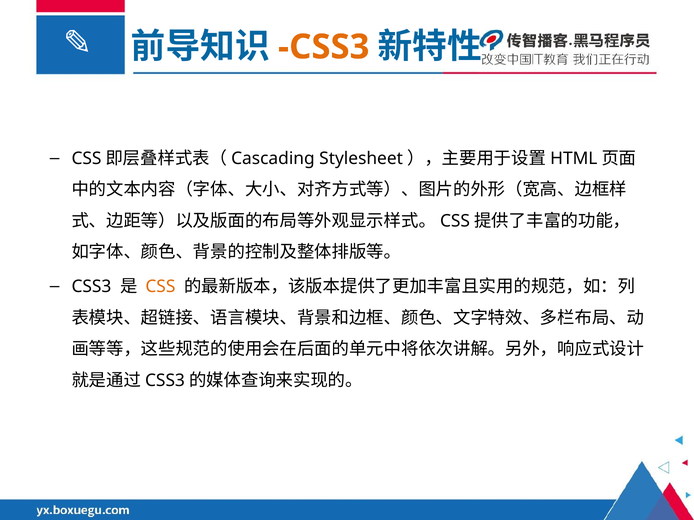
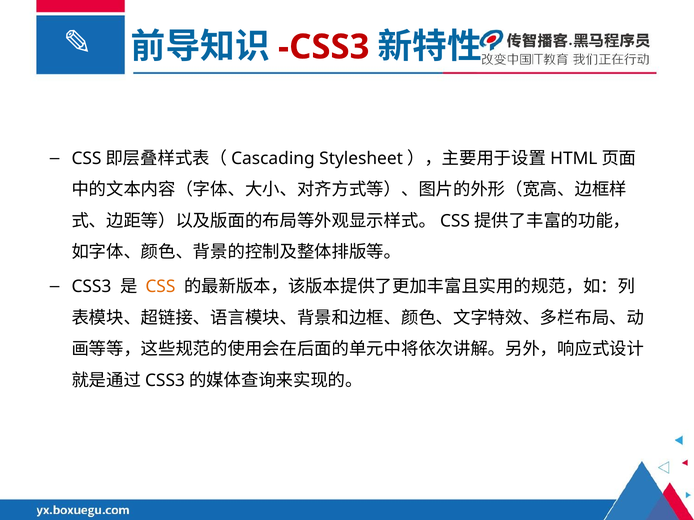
CSS3 at (324, 47) colour: orange -> red
